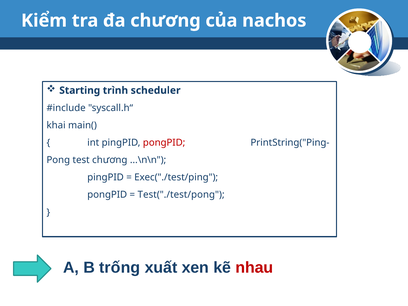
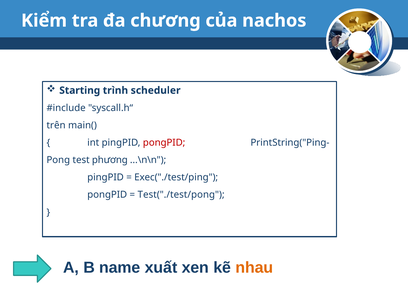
khai: khai -> trên
test chương: chương -> phương
trống: trống -> name
nhau colour: red -> orange
